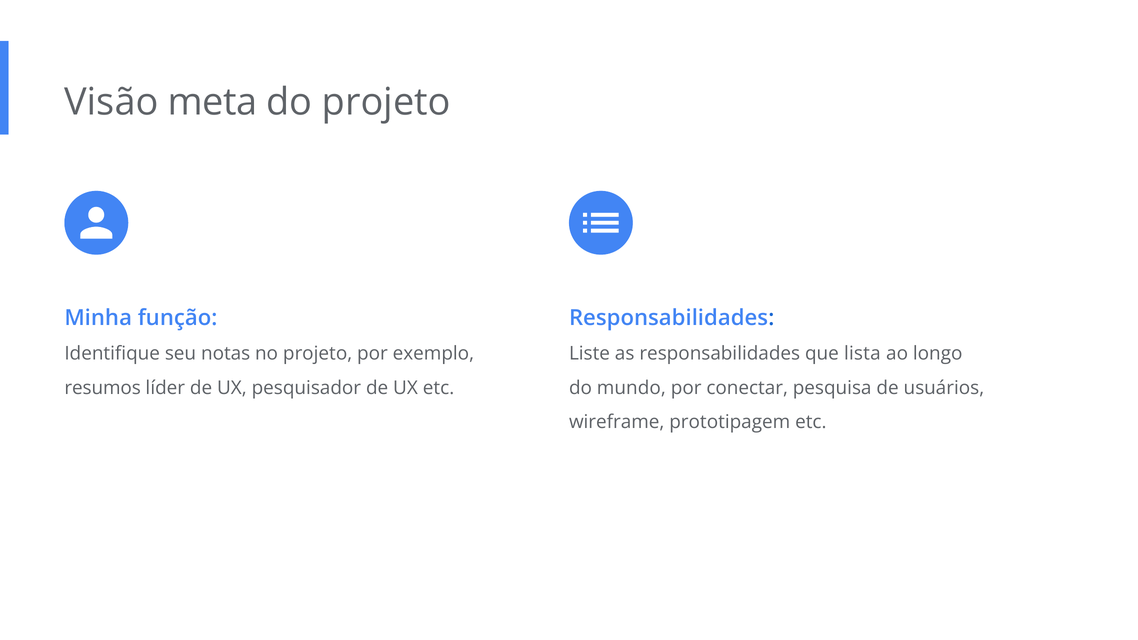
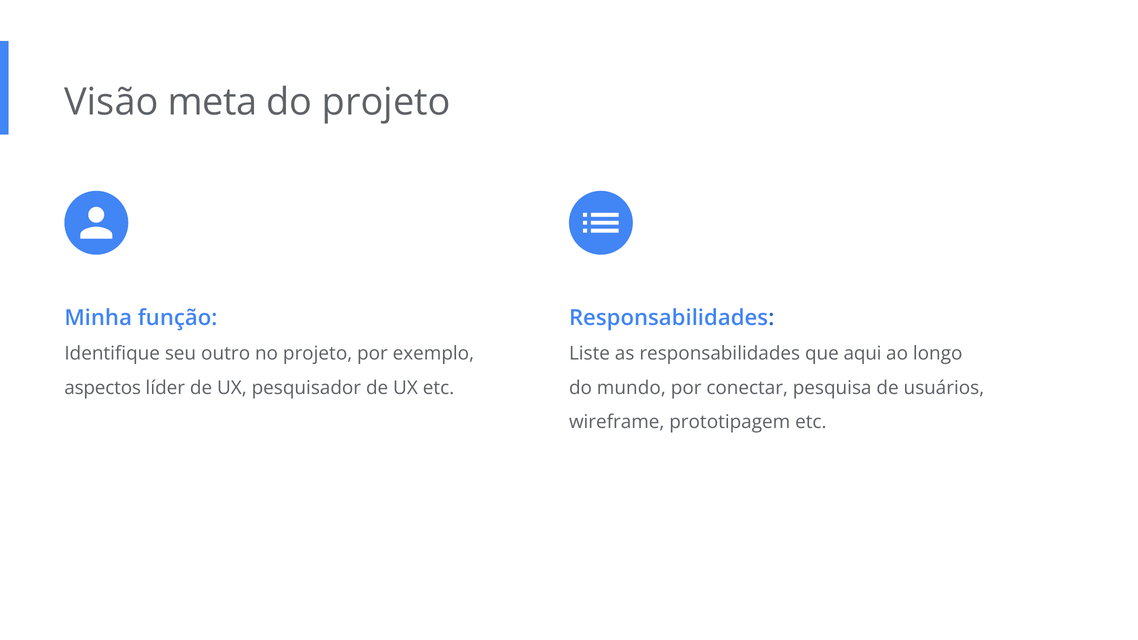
notas: notas -> outro
lista: lista -> aqui
resumos: resumos -> aspectos
